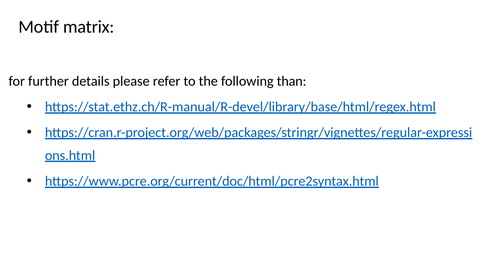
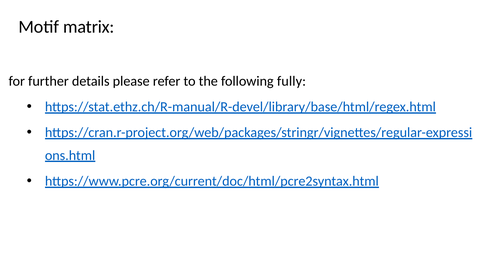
than: than -> fully
